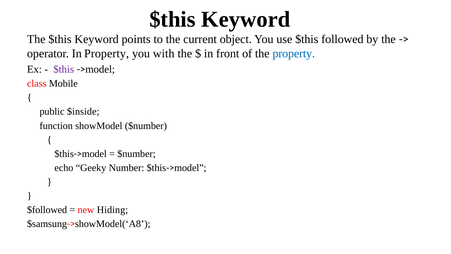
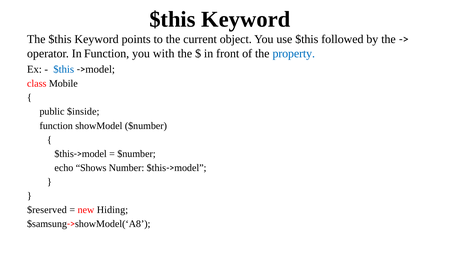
In Property: Property -> Function
$this at (64, 69) colour: purple -> blue
Geeky: Geeky -> Shows
$followed: $followed -> $reserved
